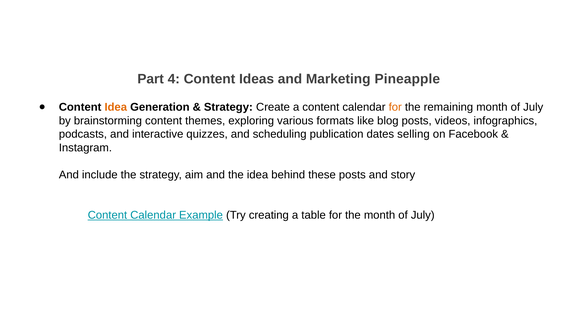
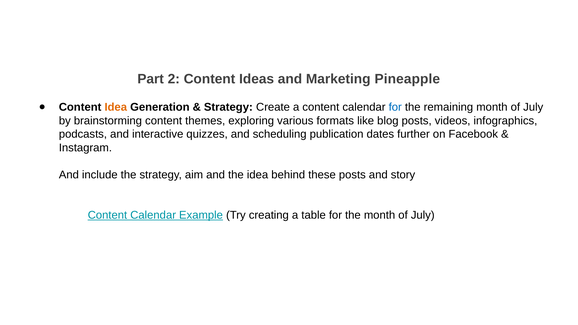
4: 4 -> 2
for at (395, 107) colour: orange -> blue
selling: selling -> further
